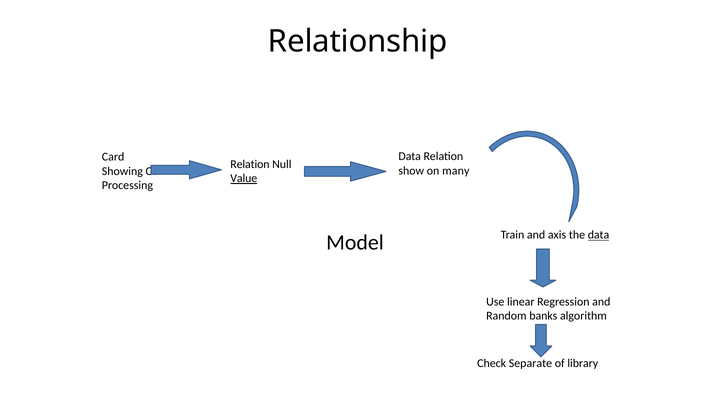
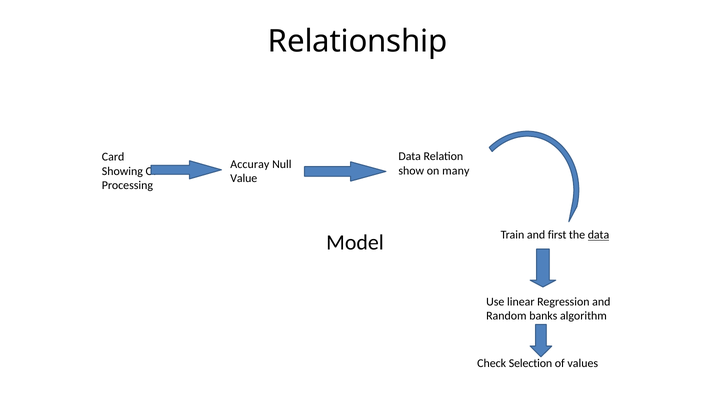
Relation at (250, 164): Relation -> Accuray
Value underline: present -> none
axis: axis -> first
Separate: Separate -> Selection
library: library -> values
